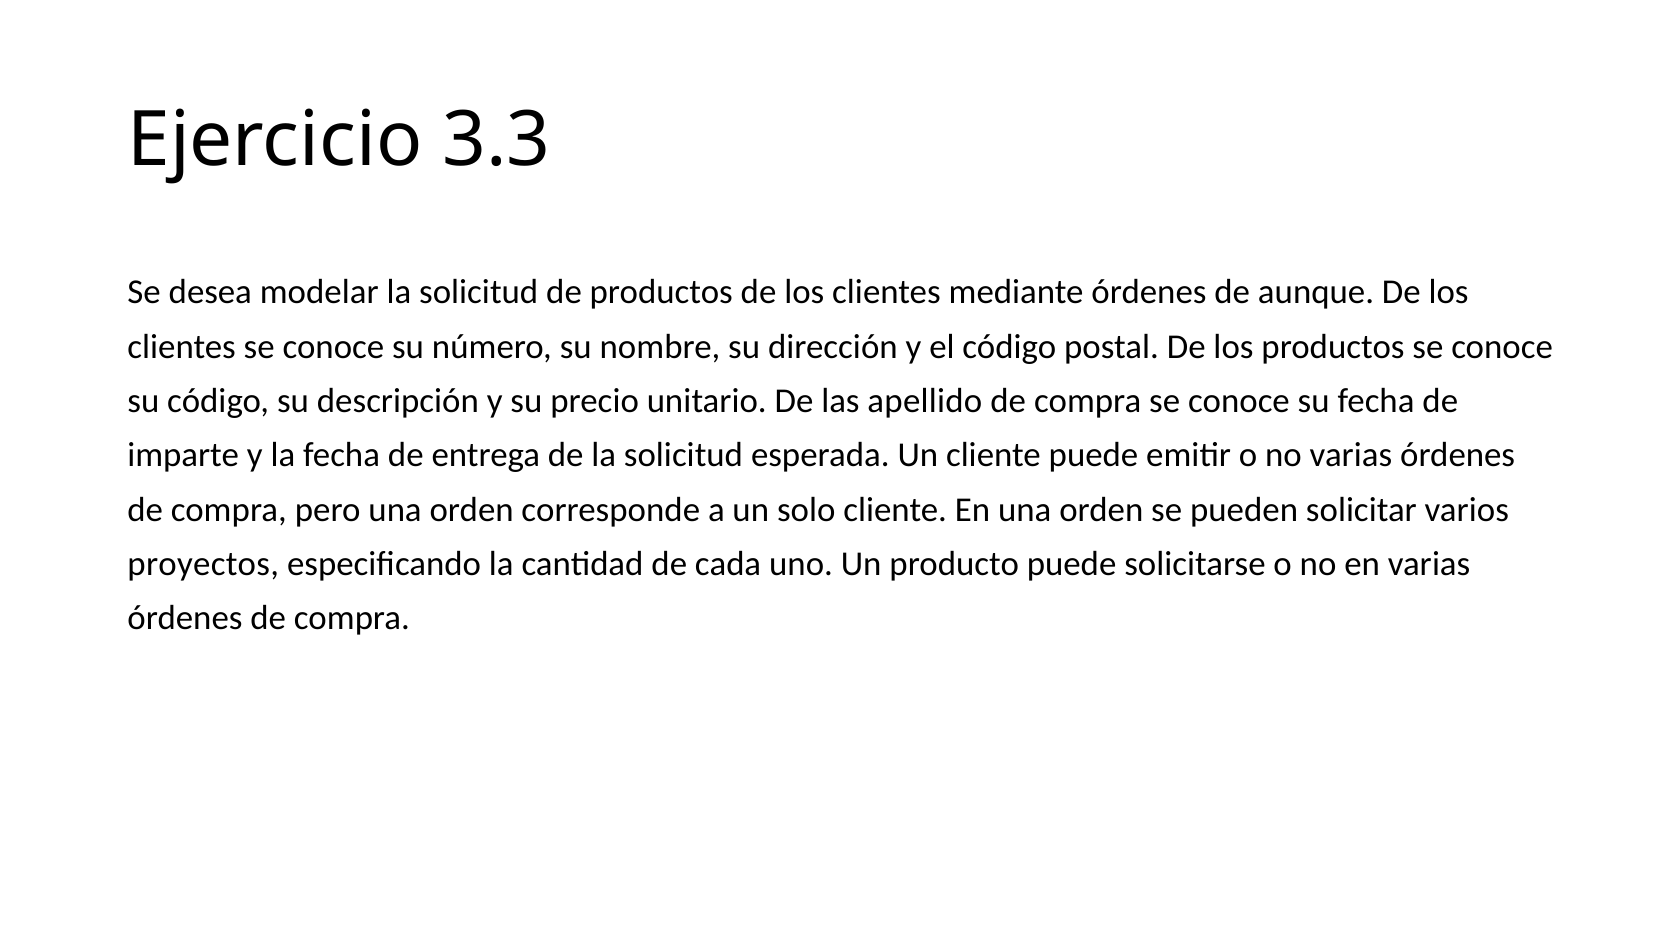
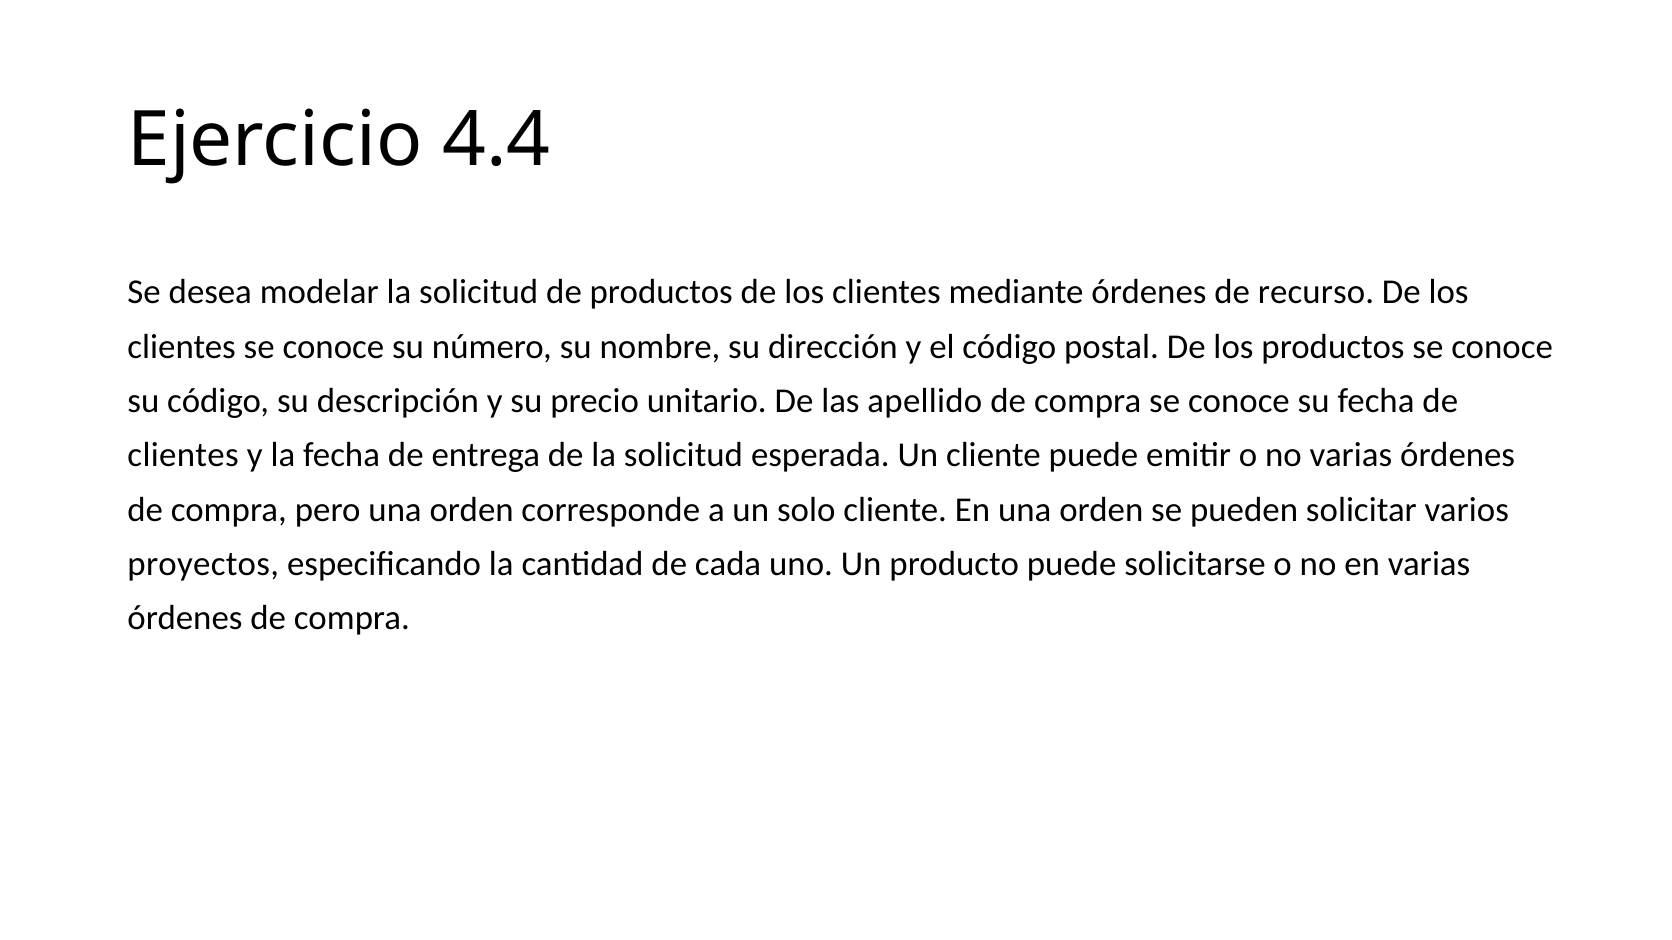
3.3: 3.3 -> 4.4
aunque: aunque -> recurso
imparte at (183, 456): imparte -> clientes
